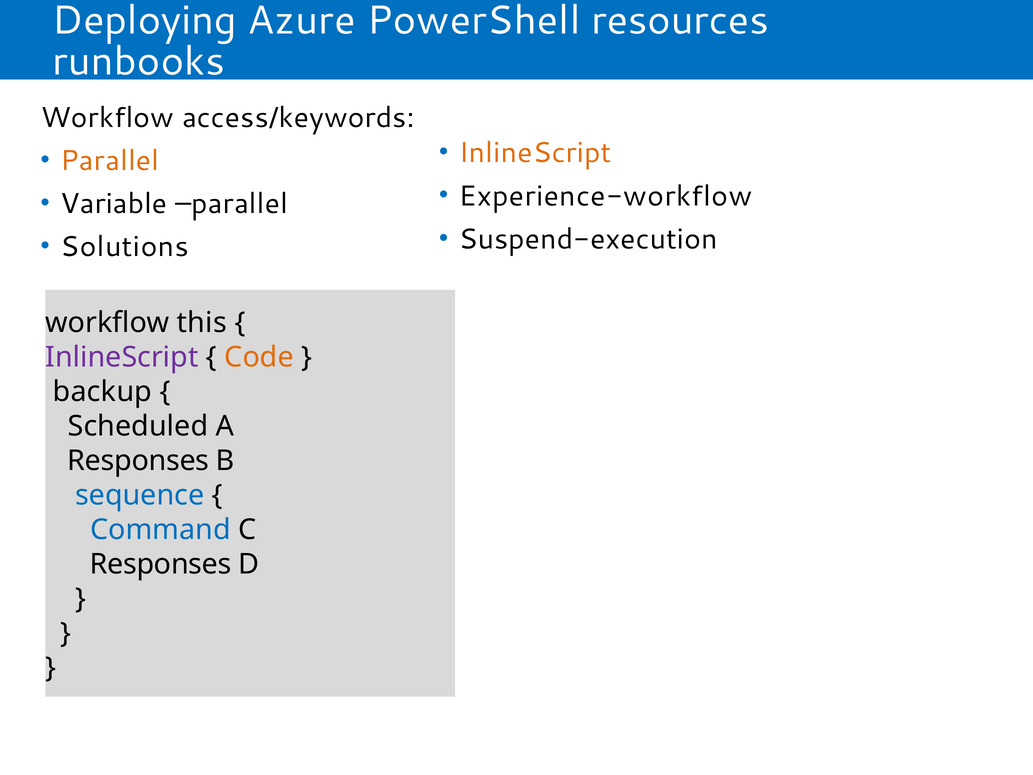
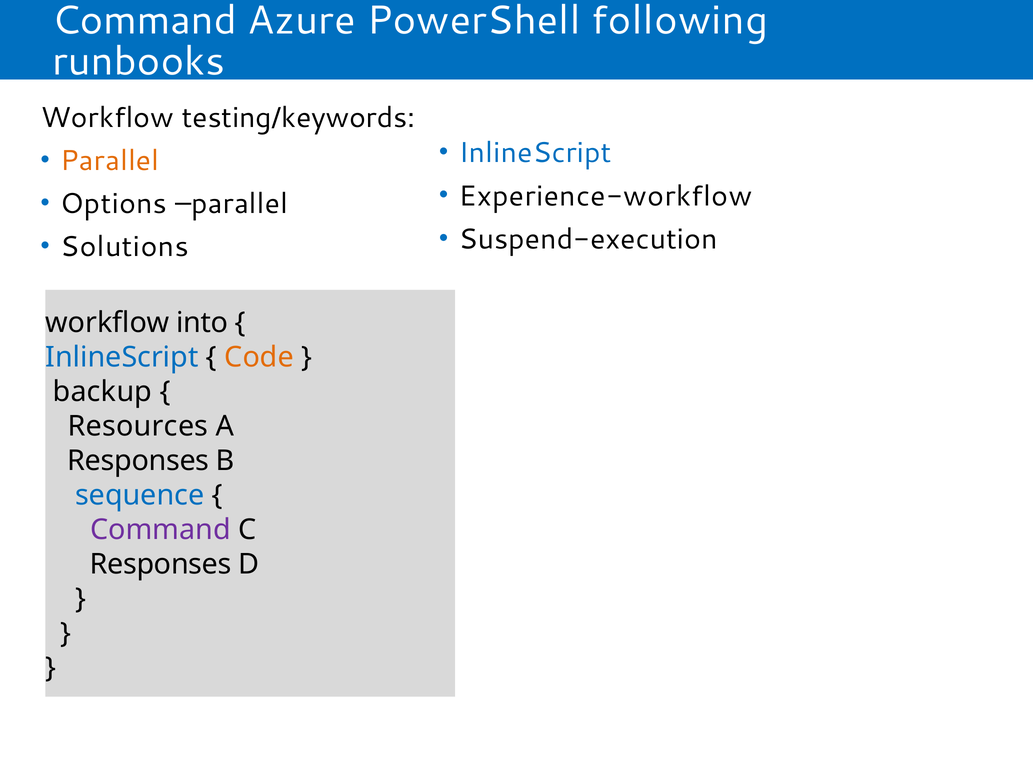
Deploying at (144, 20): Deploying -> Command
resources: resources -> following
access/keywords: access/keywords -> testing/keywords
InlineScript at (535, 153) colour: orange -> blue
Variable: Variable -> Options
this: this -> into
InlineScript at (122, 357) colour: purple -> blue
Scheduled: Scheduled -> Resources
Command at (160, 530) colour: blue -> purple
